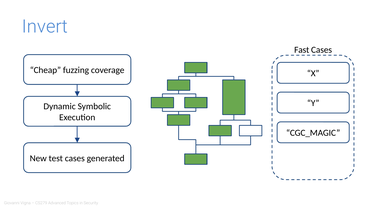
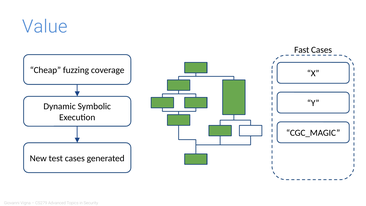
Invert: Invert -> Value
